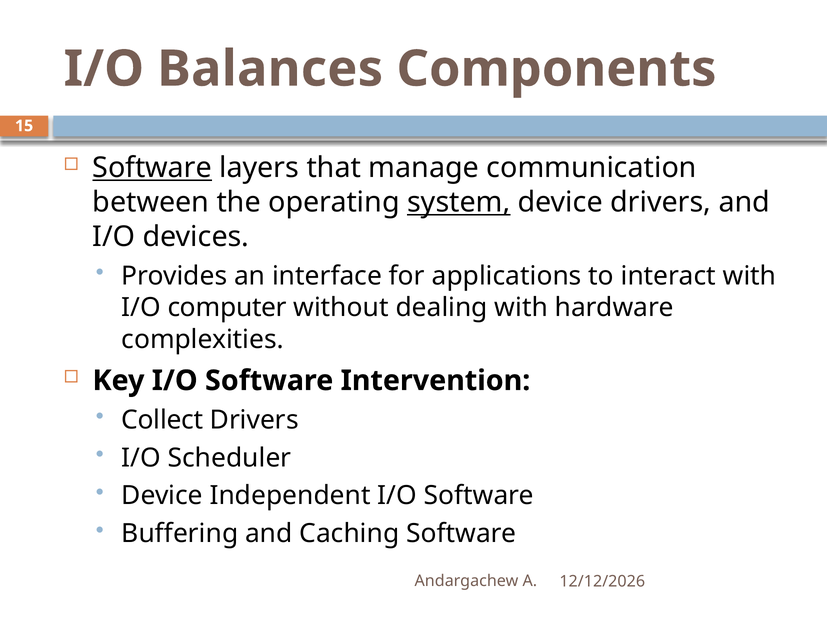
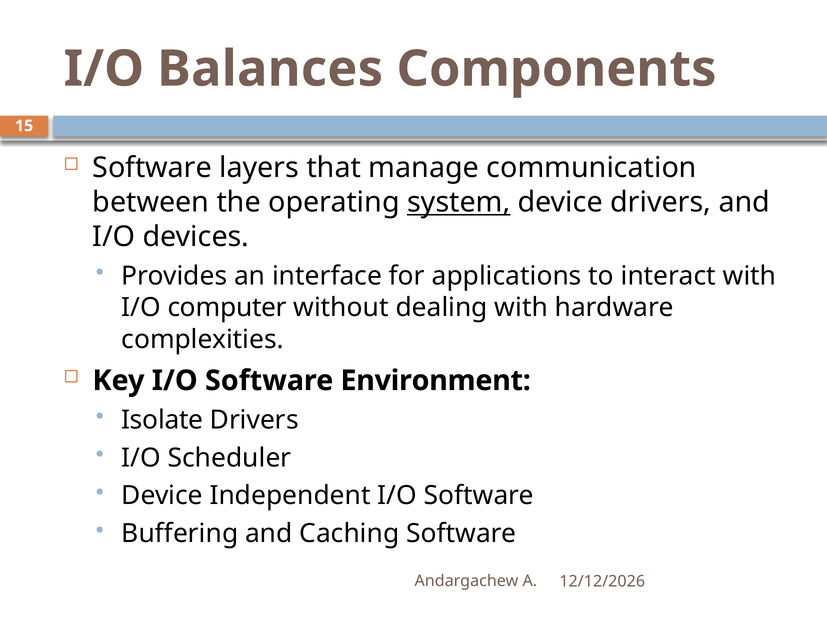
Software at (152, 168) underline: present -> none
Intervention: Intervention -> Environment
Collect: Collect -> Isolate
